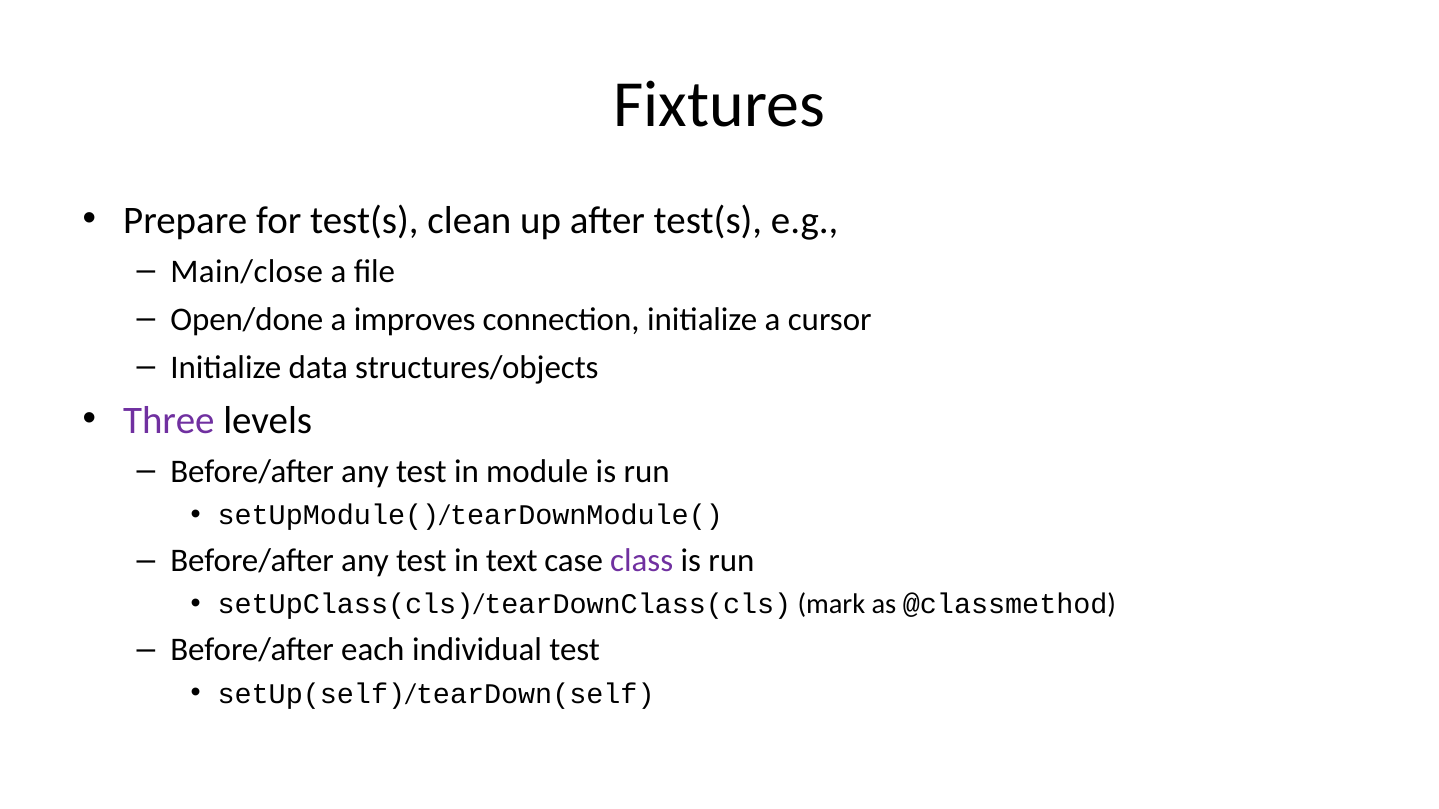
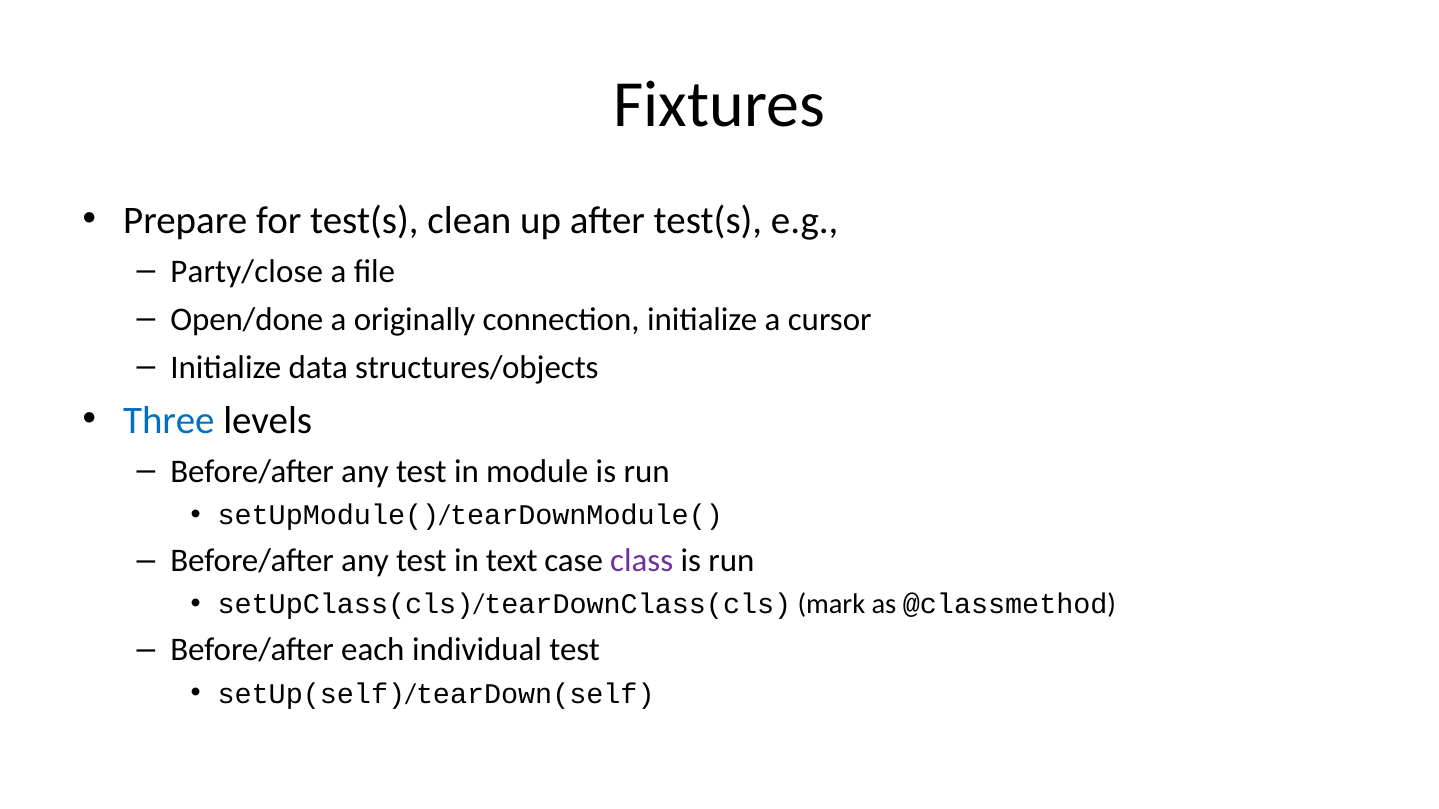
Main/close: Main/close -> Party/close
improves: improves -> originally
Three colour: purple -> blue
